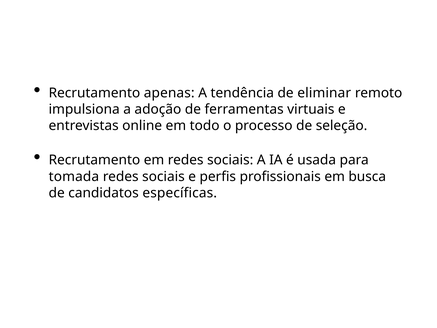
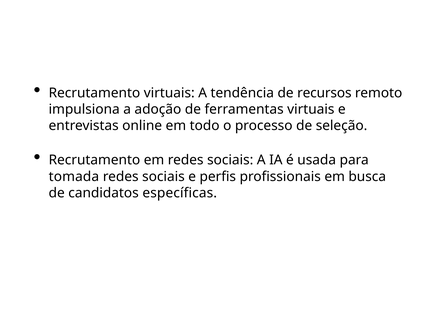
Recrutamento apenas: apenas -> virtuais
eliminar: eliminar -> recursos
